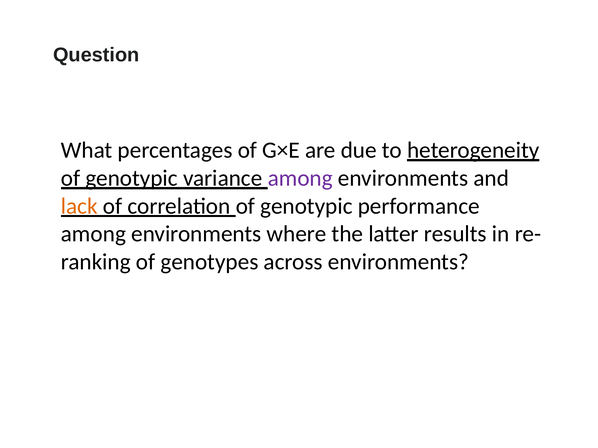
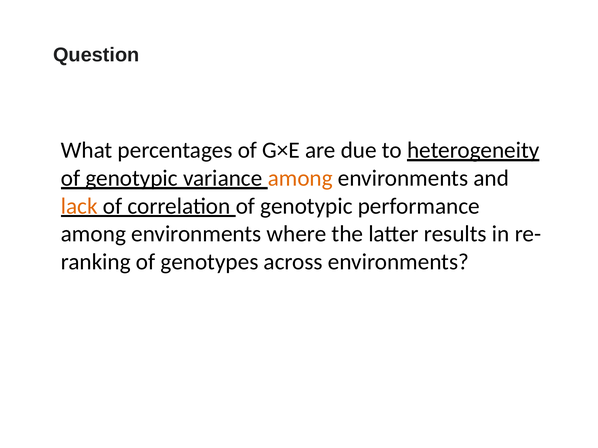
among at (300, 178) colour: purple -> orange
